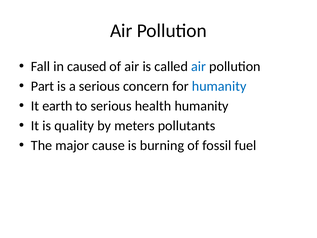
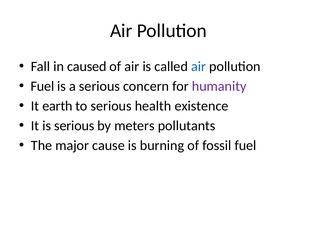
Part at (42, 86): Part -> Fuel
humanity at (219, 86) colour: blue -> purple
health humanity: humanity -> existence
is quality: quality -> serious
